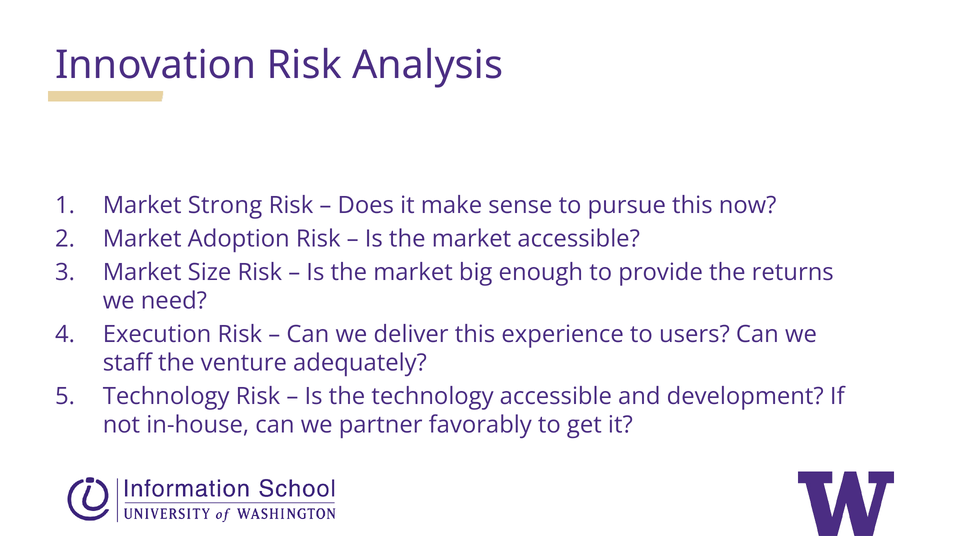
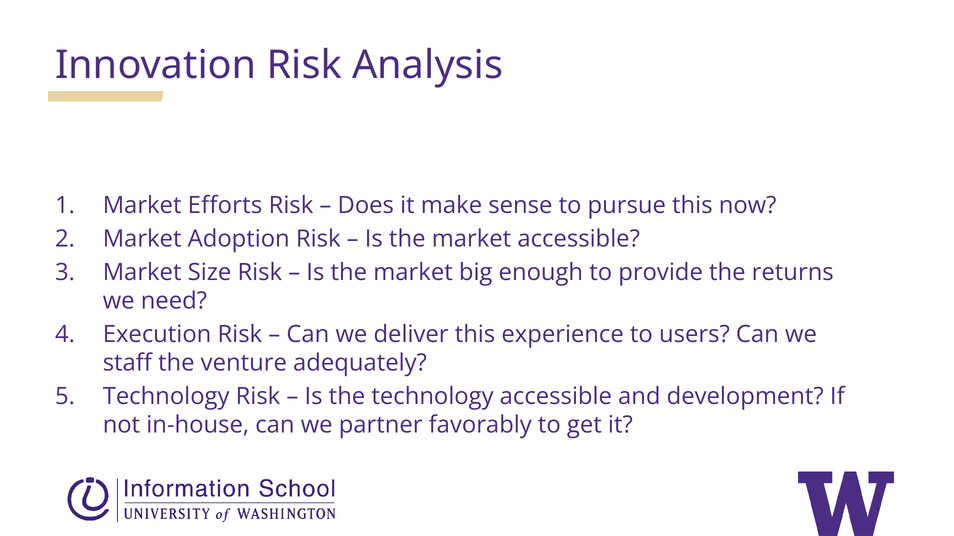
Strong: Strong -> Efforts
